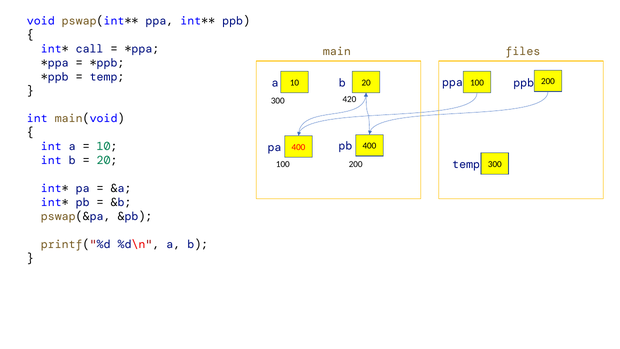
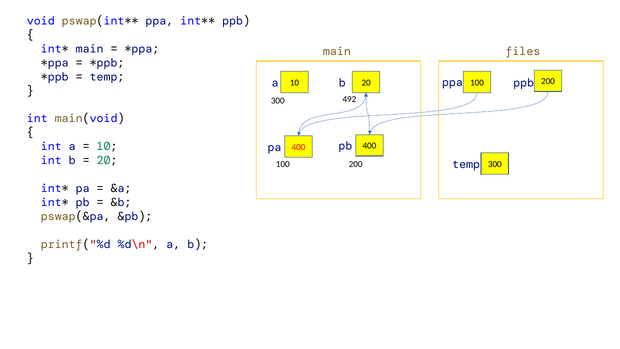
call at (90, 49): call -> main
420: 420 -> 492
